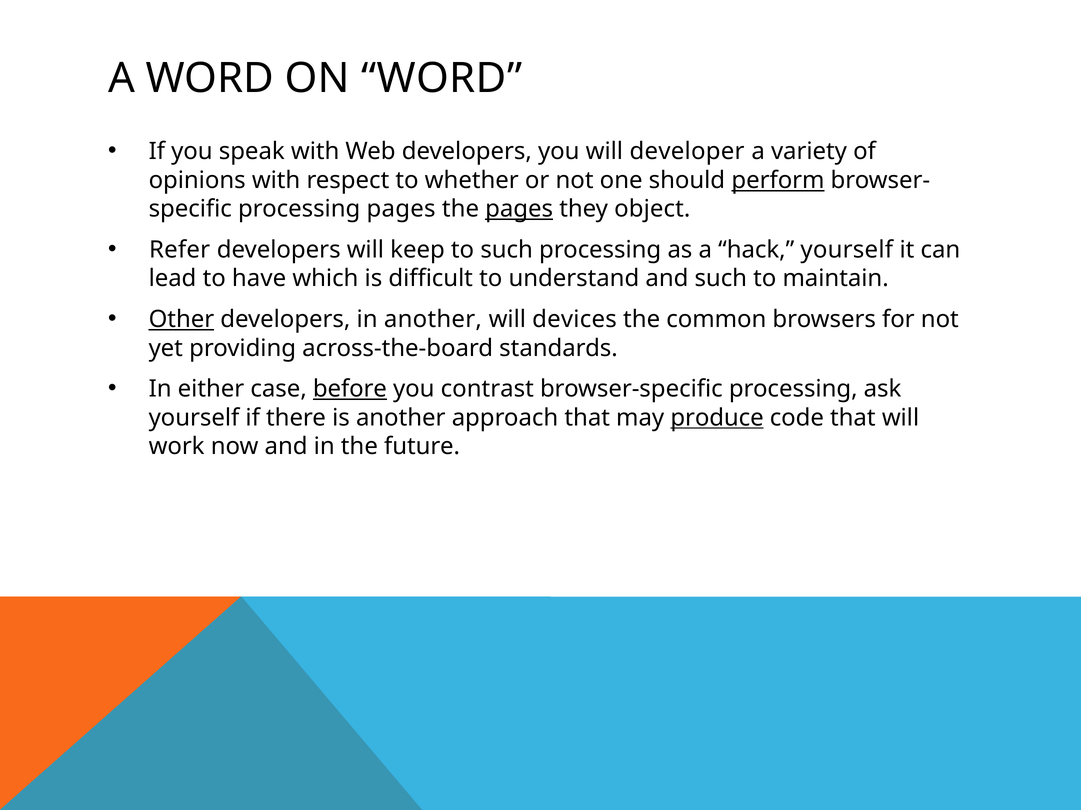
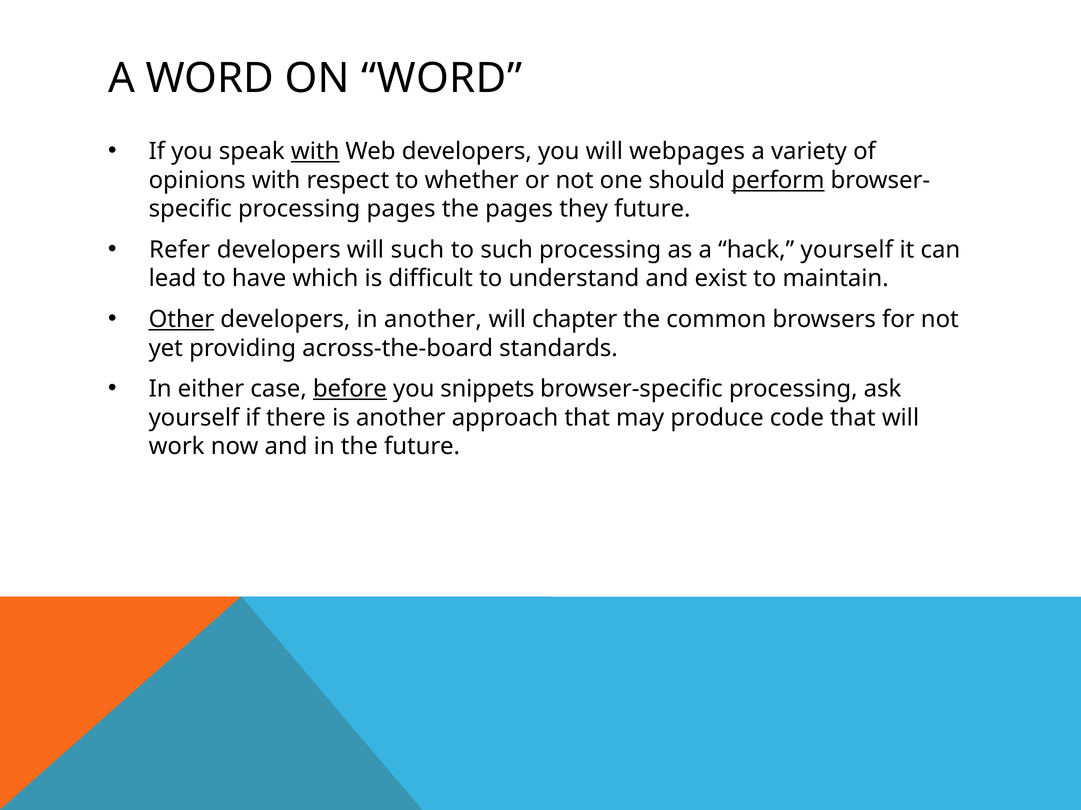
with at (315, 152) underline: none -> present
developer: developer -> webpages
pages at (519, 209) underline: present -> none
they object: object -> future
will keep: keep -> such
and such: such -> exist
devices: devices -> chapter
contrast: contrast -> snippets
produce underline: present -> none
